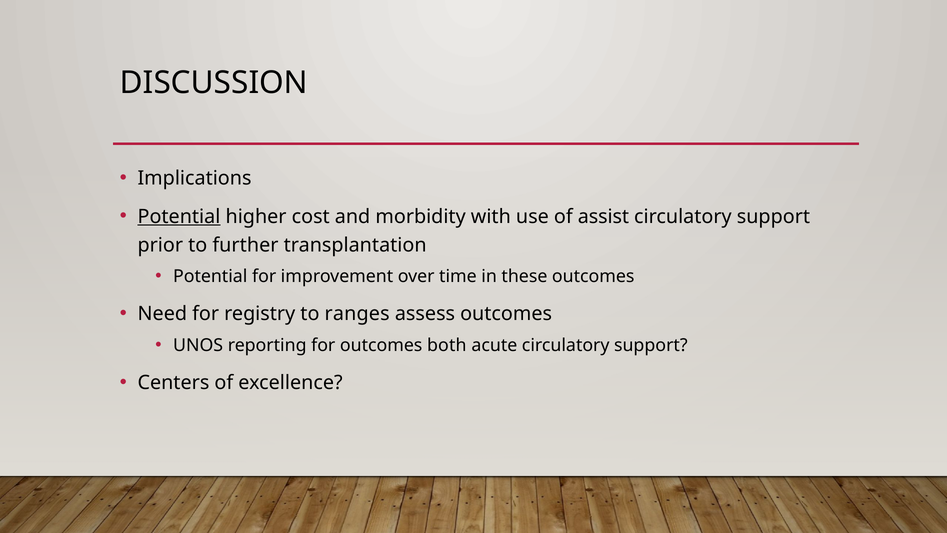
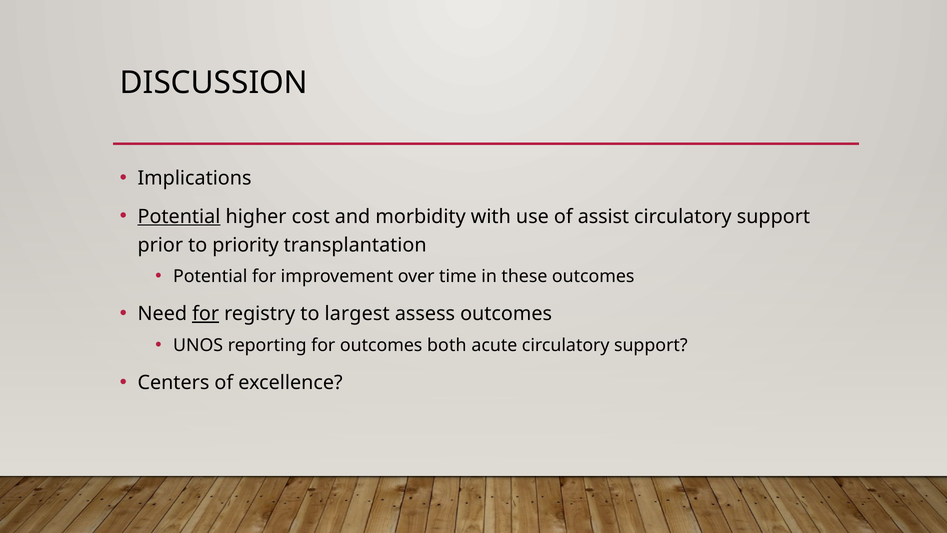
further: further -> priority
for at (206, 314) underline: none -> present
ranges: ranges -> largest
